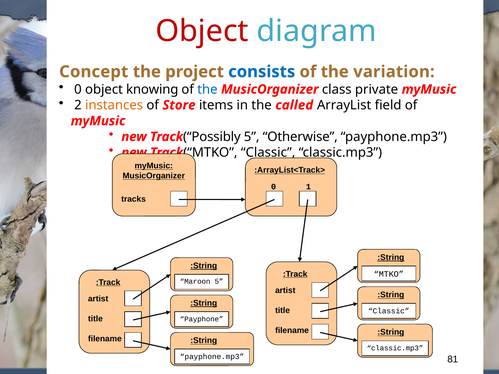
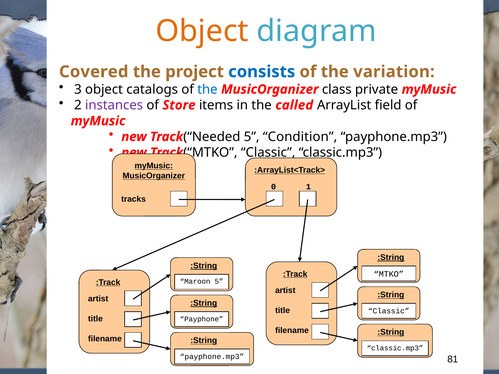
Object at (202, 31) colour: red -> orange
Concept: Concept -> Covered
0 at (78, 89): 0 -> 3
knowing: knowing -> catalogs
instances colour: orange -> purple
Possibly: Possibly -> Needed
Otherwise: Otherwise -> Condition
